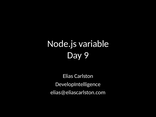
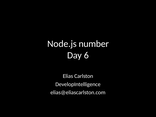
variable: variable -> number
9: 9 -> 6
